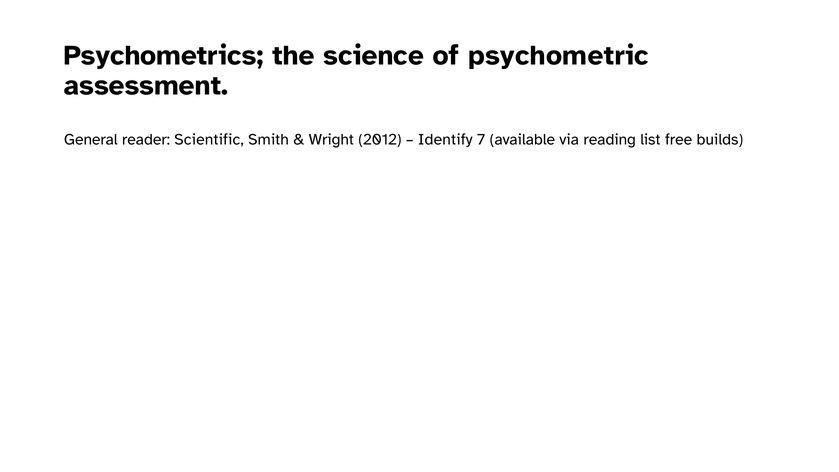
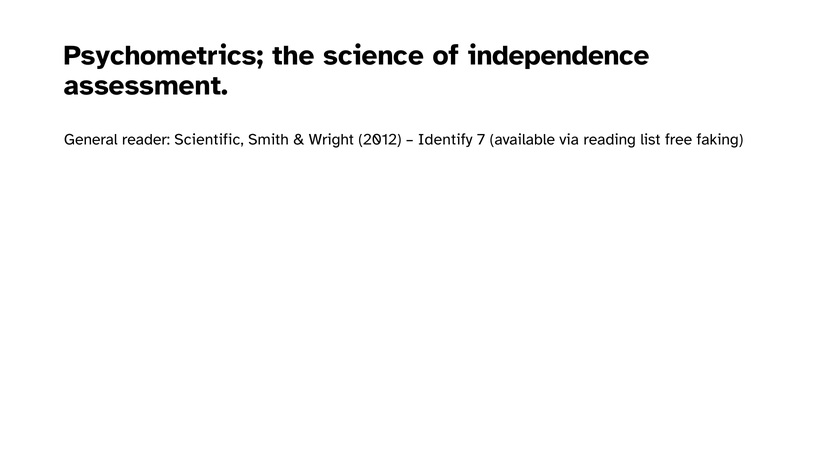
psychometric: psychometric -> independence
builds: builds -> faking
